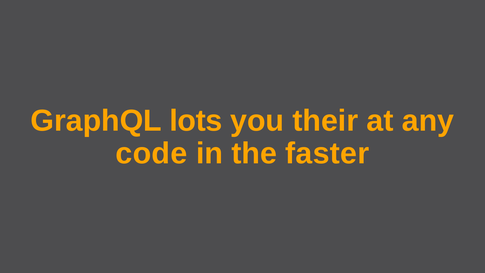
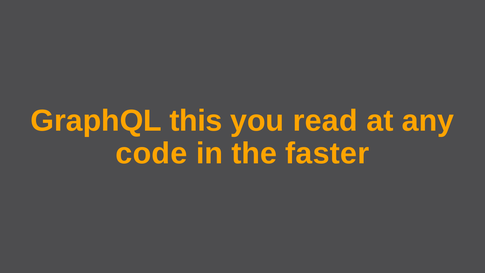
lots: lots -> this
their: their -> read
